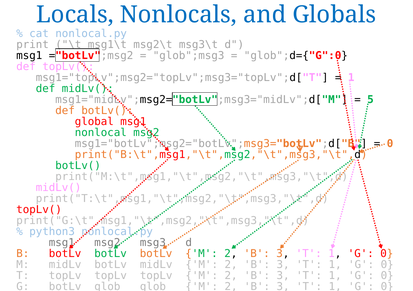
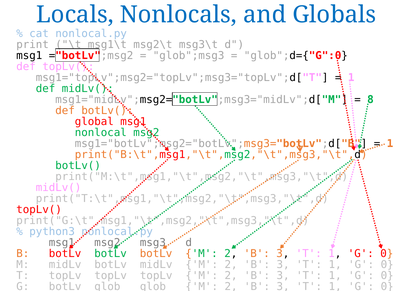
5: 5 -> 8
0 at (390, 144): 0 -> 1
